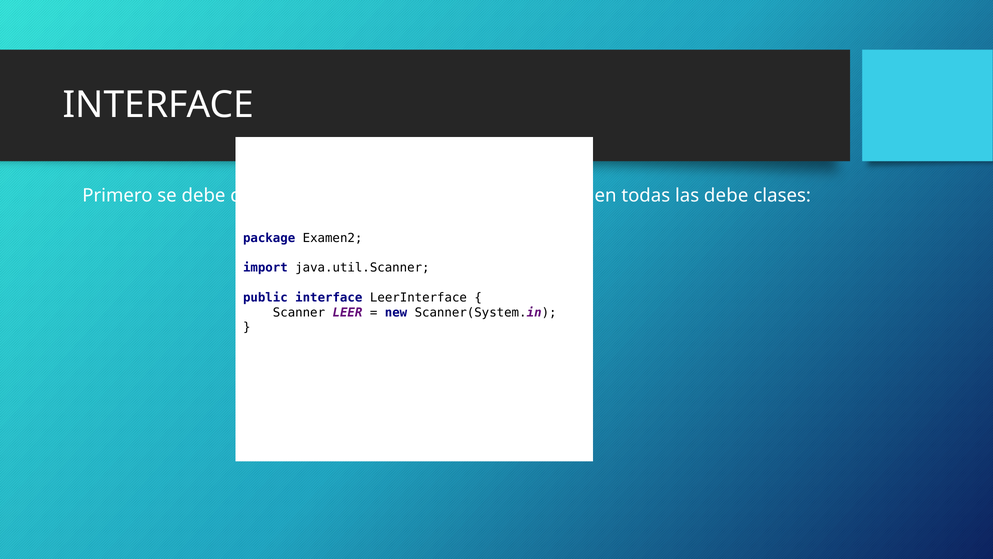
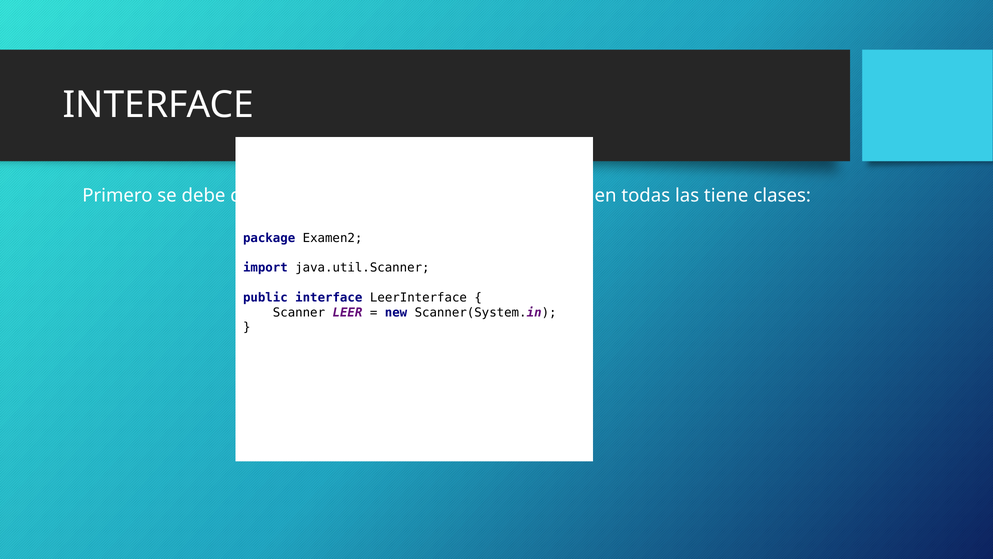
las debe: debe -> tiene
